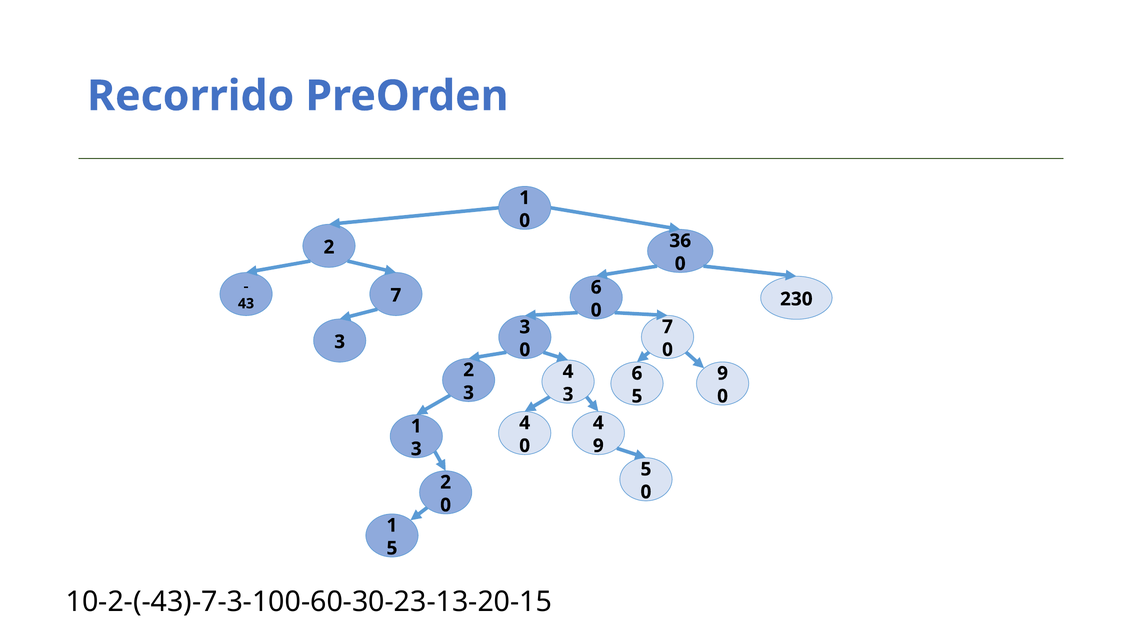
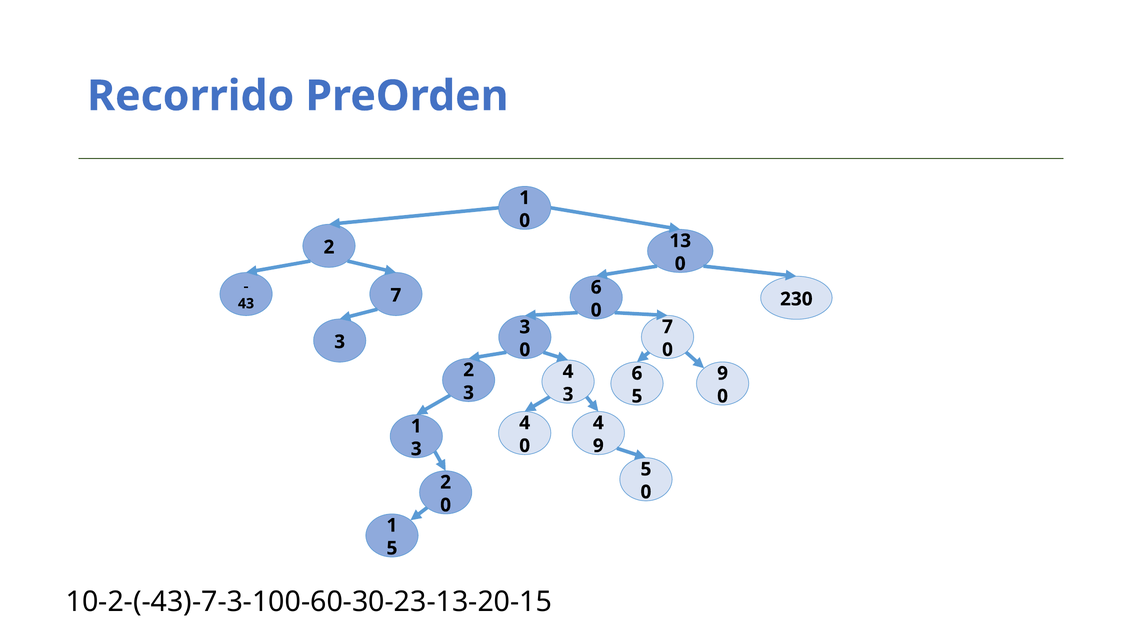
36: 36 -> 13
